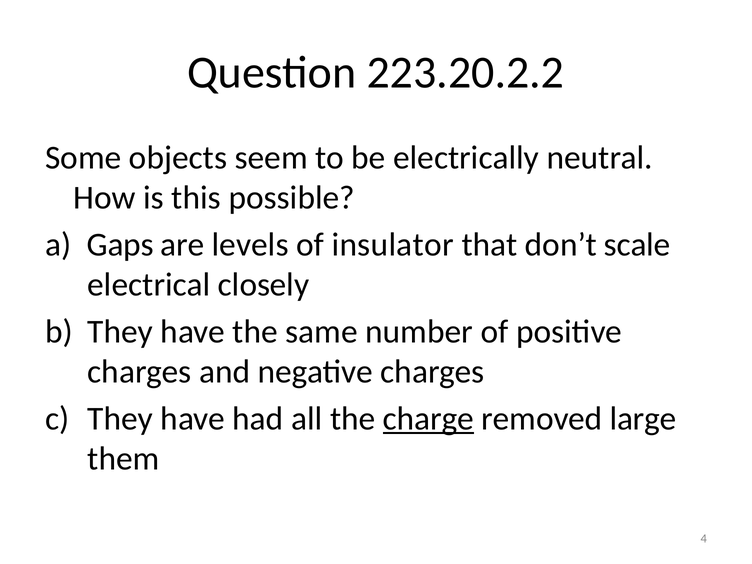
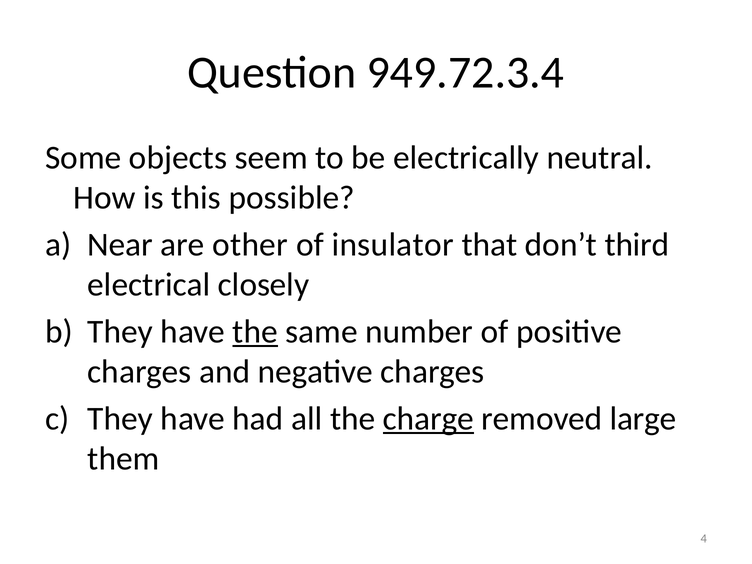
223.20.2.2: 223.20.2.2 -> 949.72.3.4
Gaps: Gaps -> Near
levels: levels -> other
scale: scale -> third
the at (255, 332) underline: none -> present
